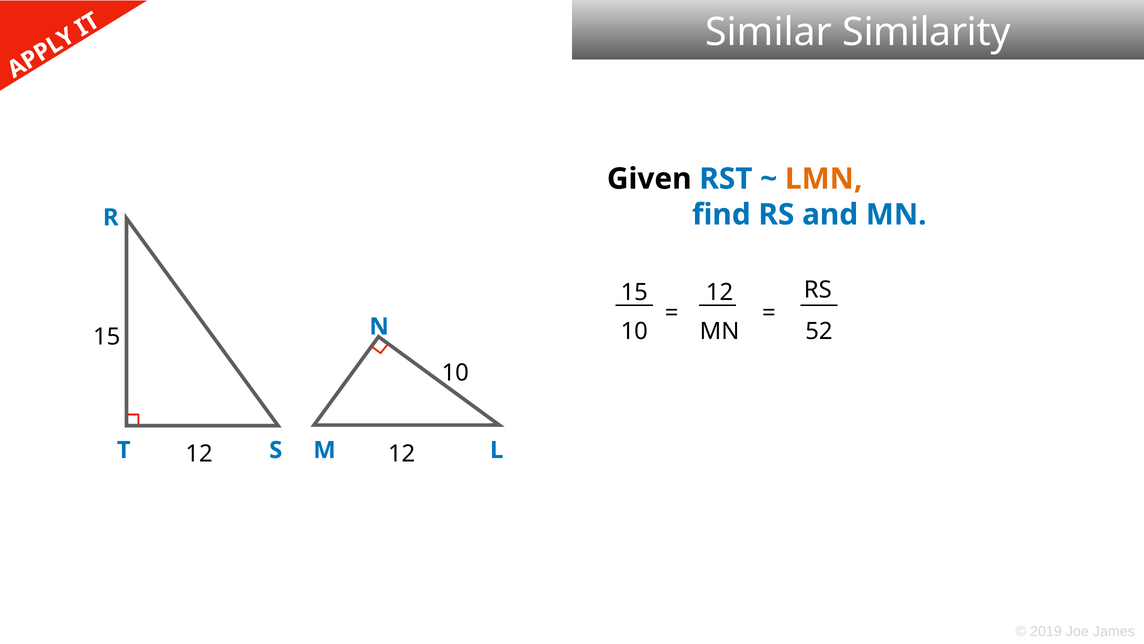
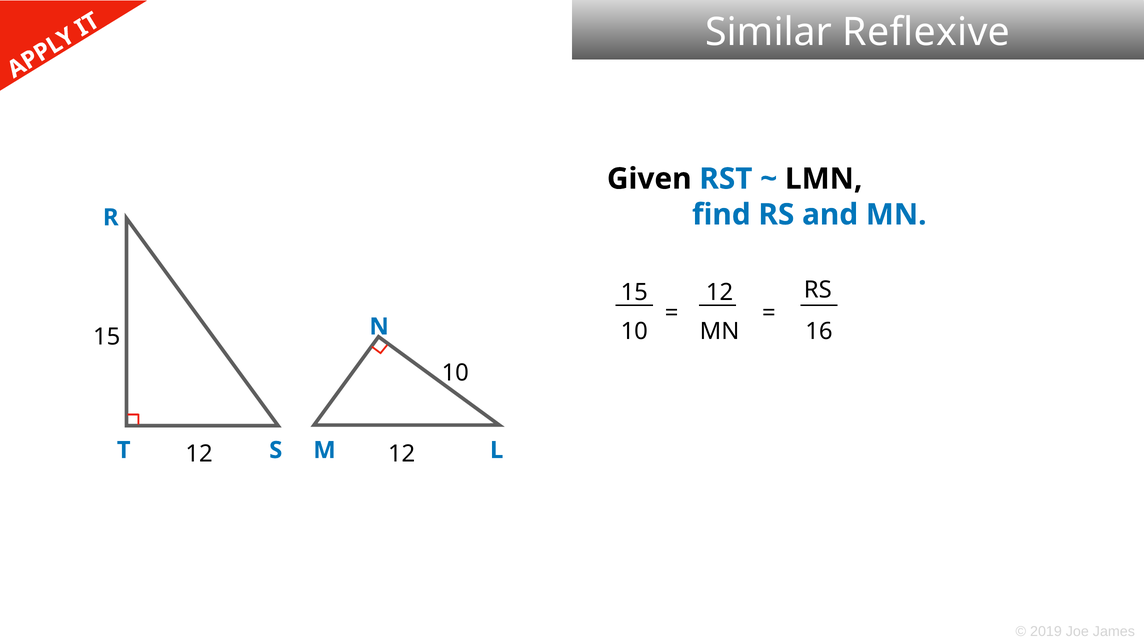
Similarity: Similarity -> Reflexive
LMN colour: orange -> black
52: 52 -> 16
